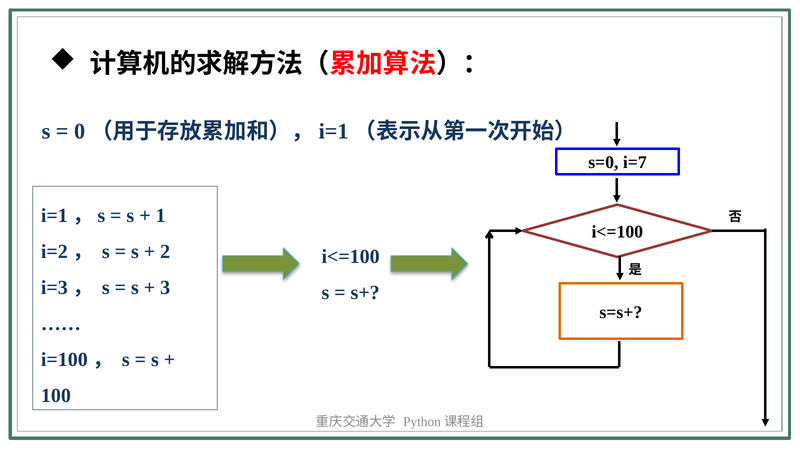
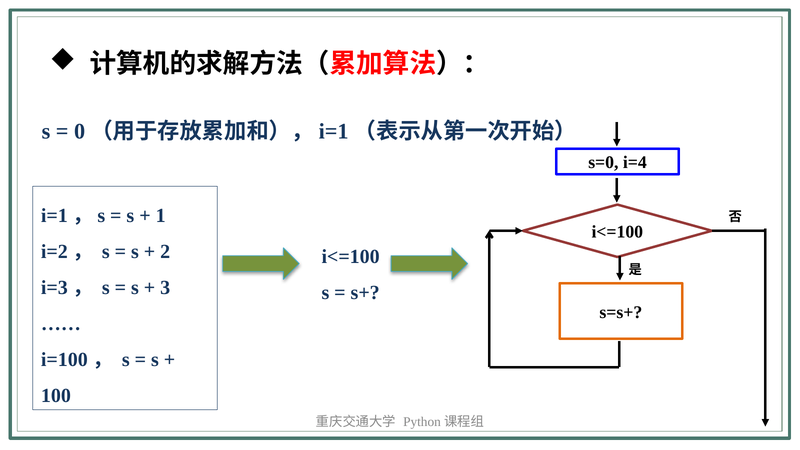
i=7: i=7 -> i=4
